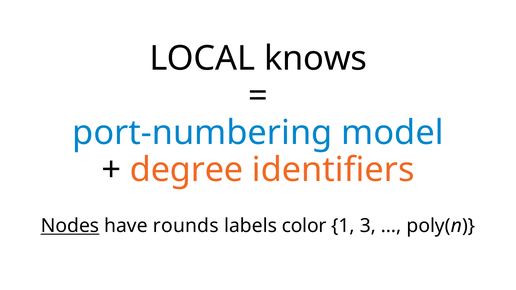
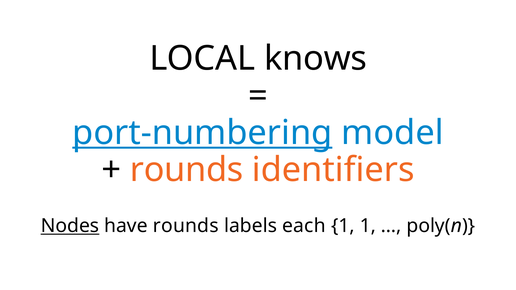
port-numbering underline: none -> present
degree at (187, 170): degree -> rounds
color: color -> each
1 3: 3 -> 1
